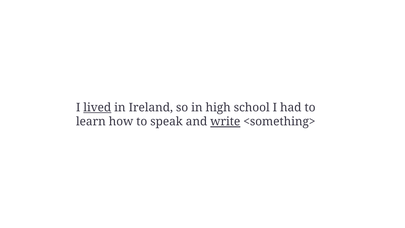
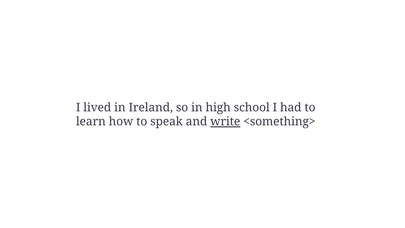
lived underline: present -> none
